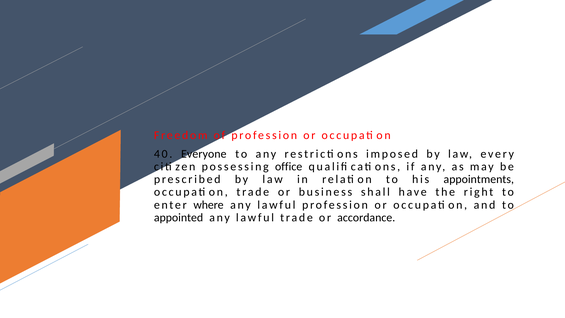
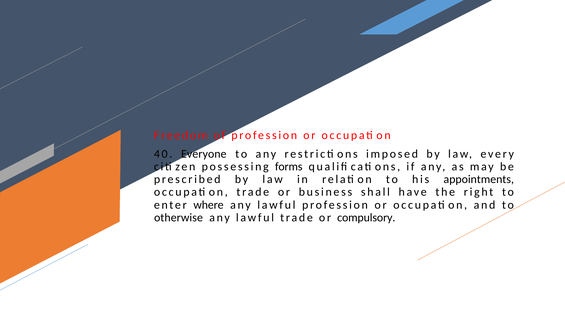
office: office -> forms
appointed: appointed -> otherwise
accordance: accordance -> compulsory
